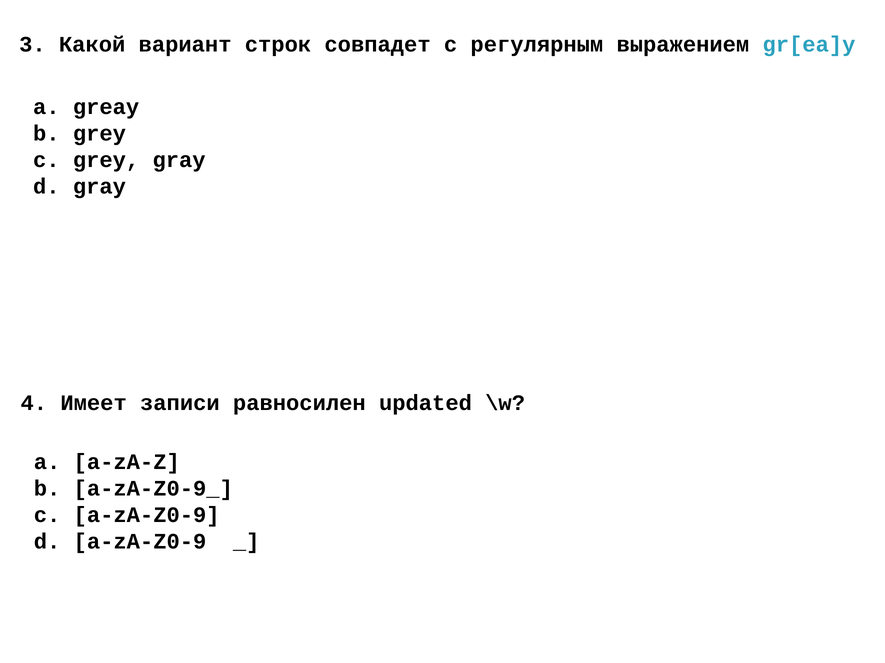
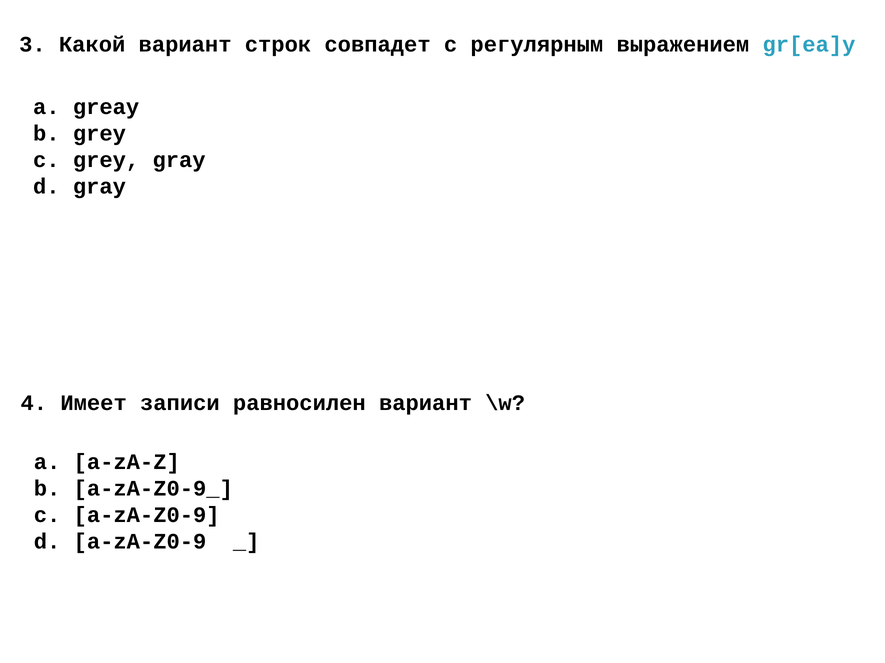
равносилен updated: updated -> вариант
